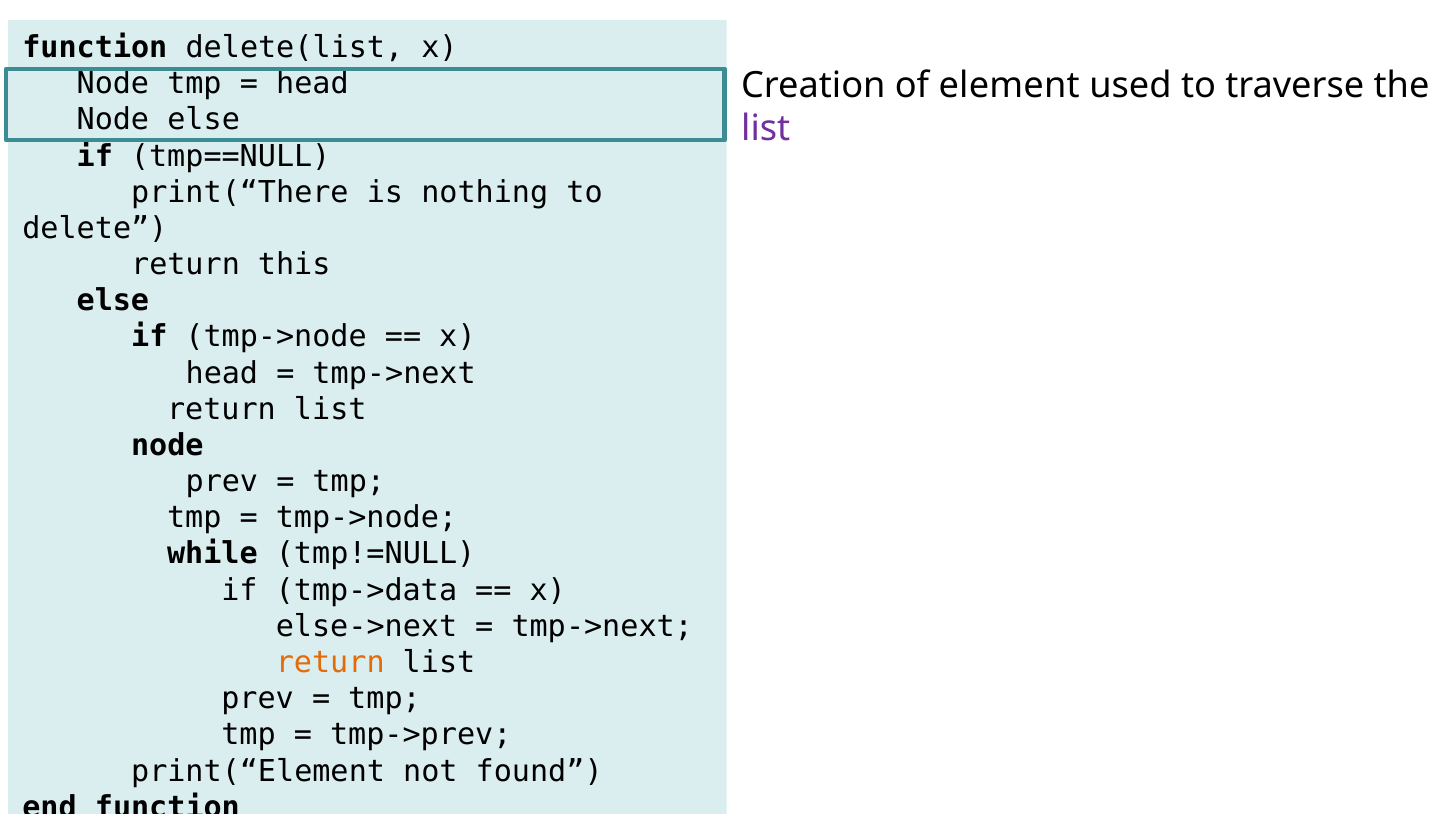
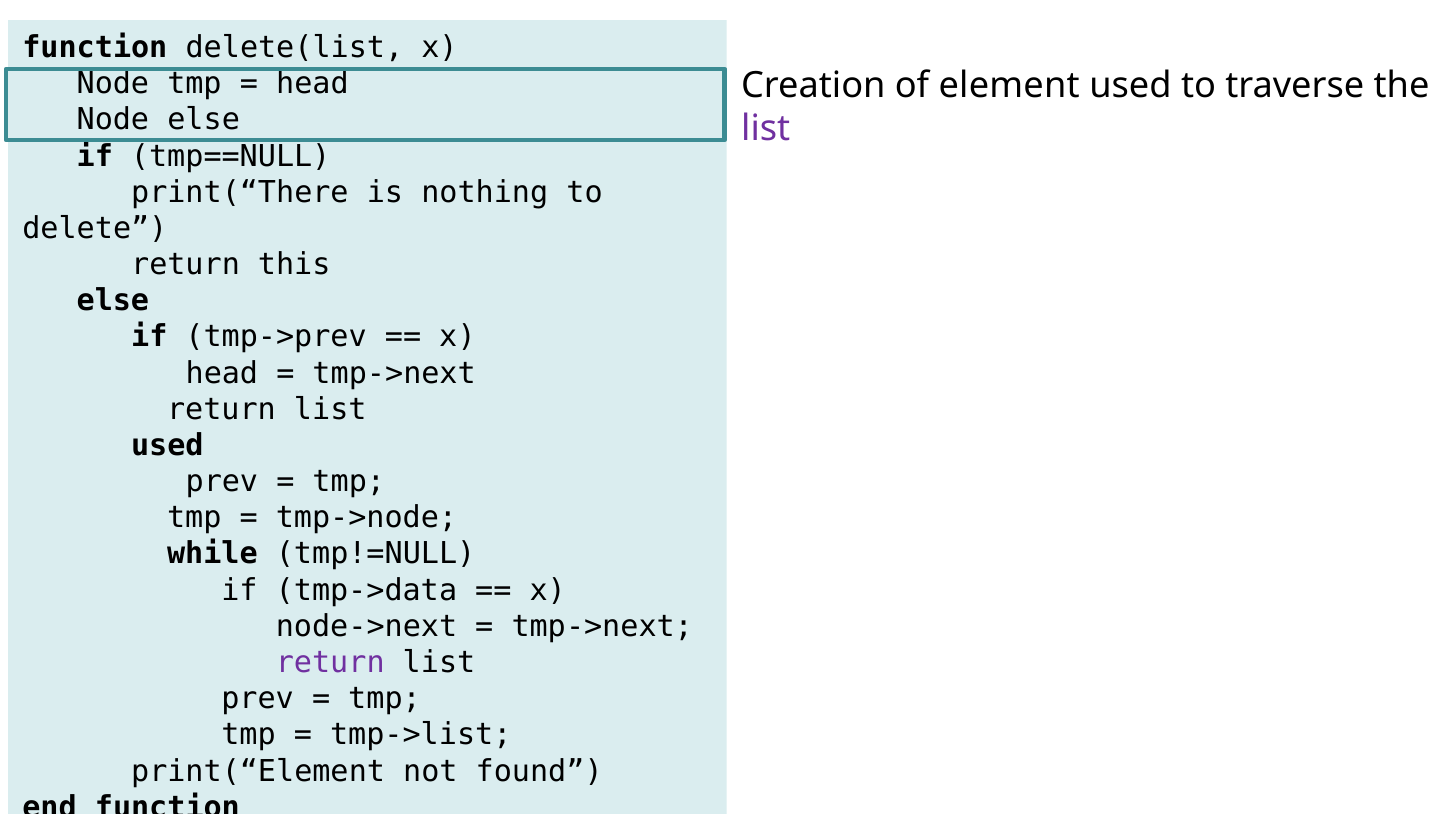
if tmp->node: tmp->node -> tmp->prev
node at (167, 445): node -> used
else->next: else->next -> node->next
return at (330, 663) colour: orange -> purple
tmp->prev: tmp->prev -> tmp->list
